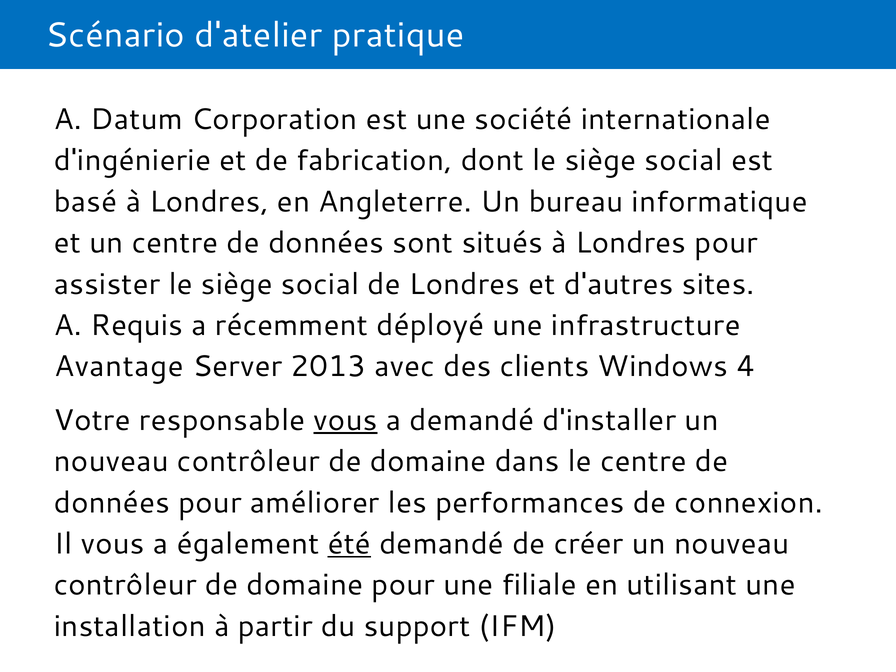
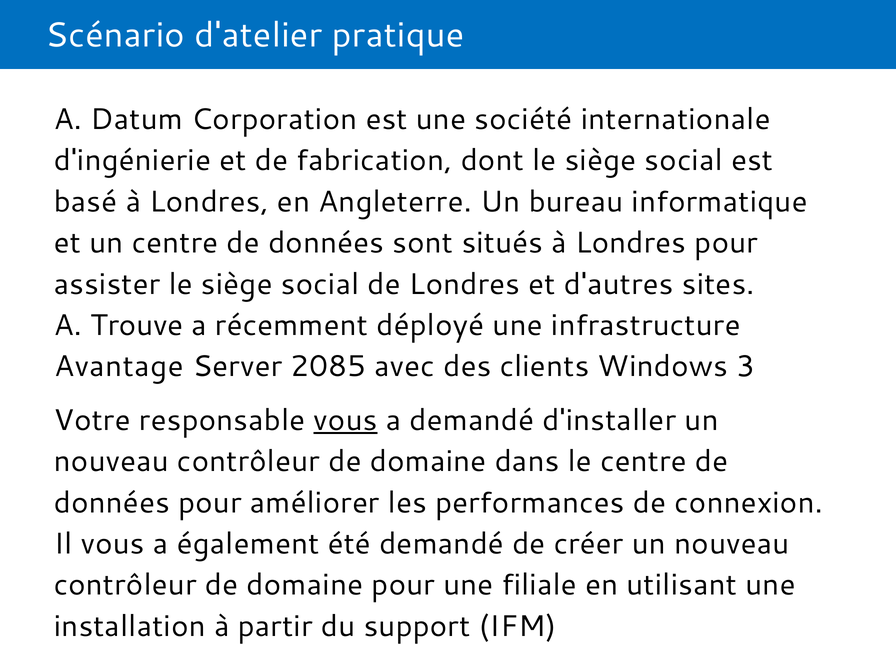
Requis: Requis -> Trouve
2013: 2013 -> 2085
4: 4 -> 3
été underline: present -> none
